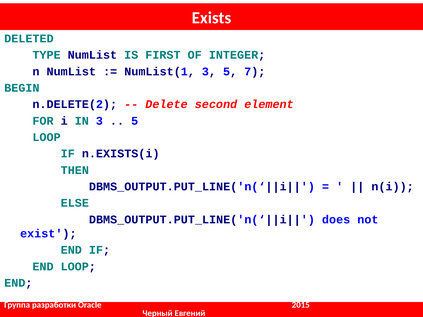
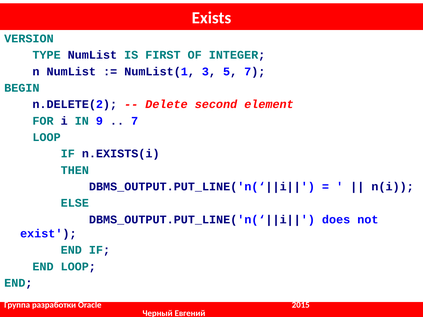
DELETED: DELETED -> VERSION
IN 3: 3 -> 9
5 at (135, 121): 5 -> 7
